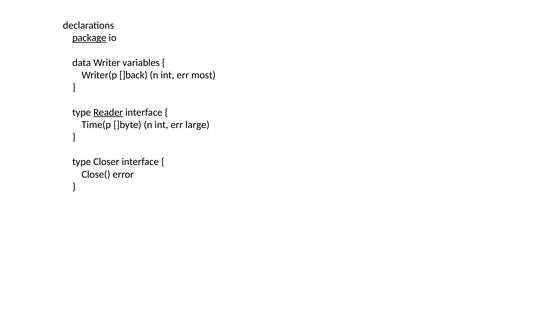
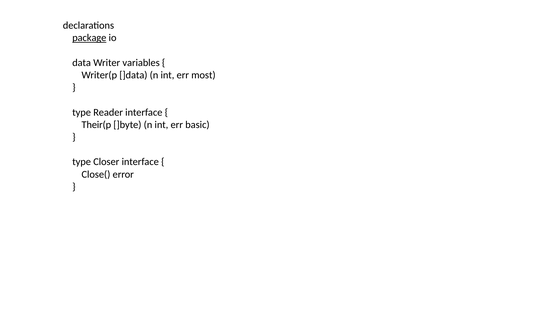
]back: ]back -> ]data
Reader underline: present -> none
Time(p: Time(p -> Their(p
large: large -> basic
